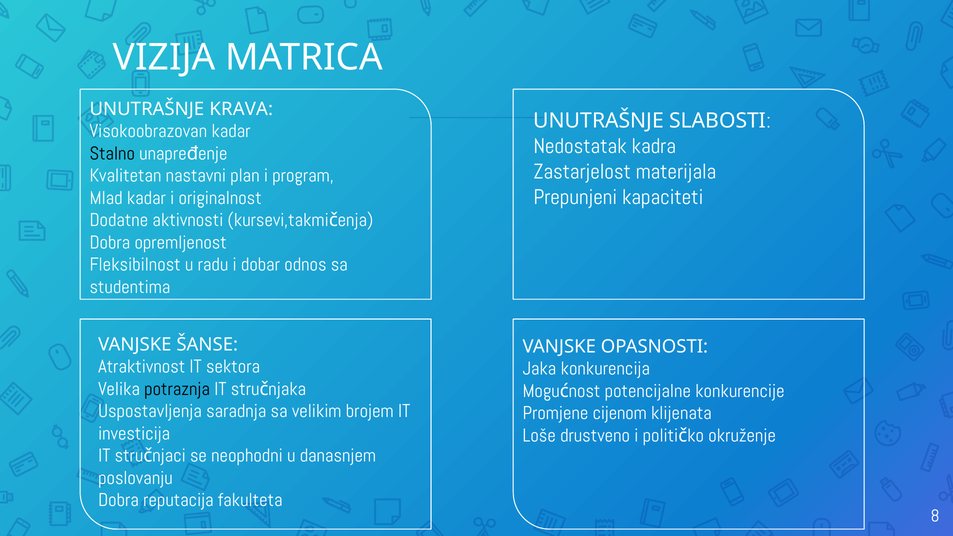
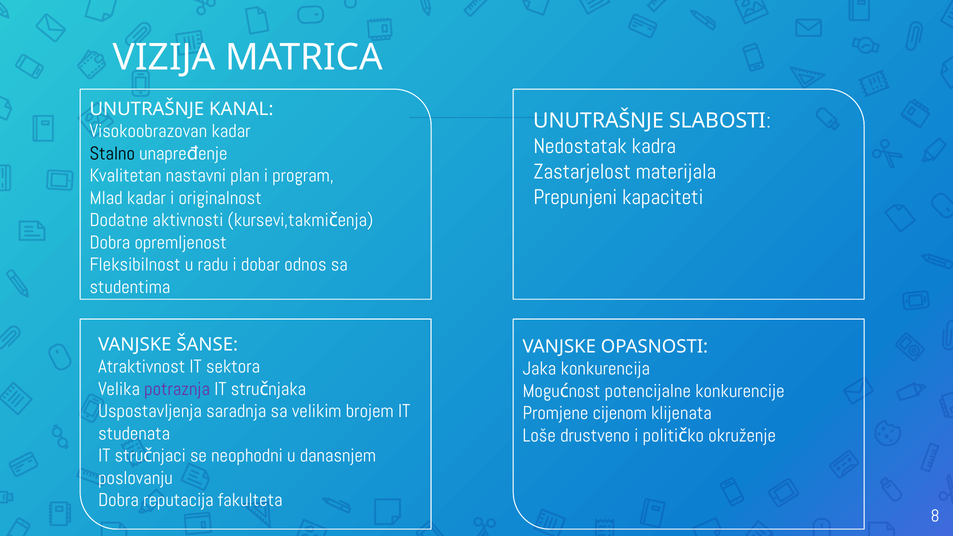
KRAVA: KRAVA -> KANAL
potraznja colour: black -> purple
investicija: investicija -> studenata
